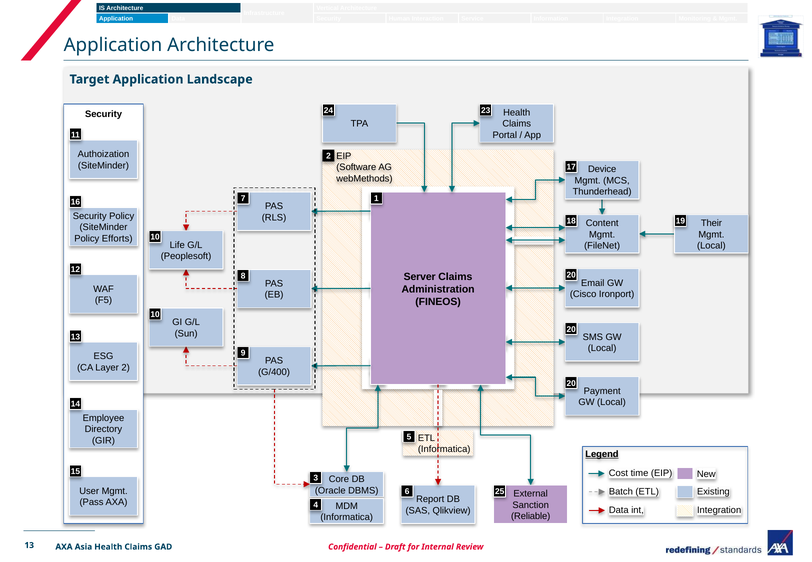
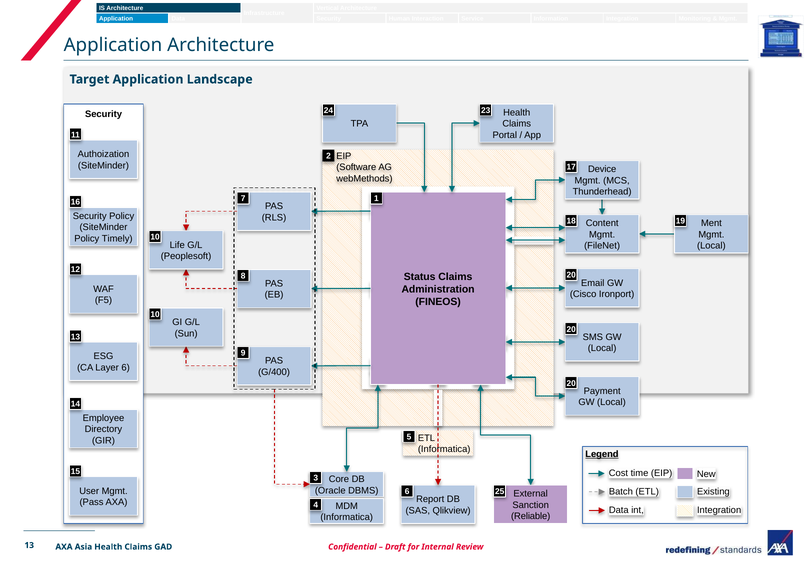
Their: Their -> Ment
Efforts: Efforts -> Timely
Server: Server -> Status
Layer 2: 2 -> 6
